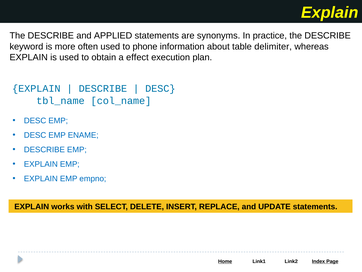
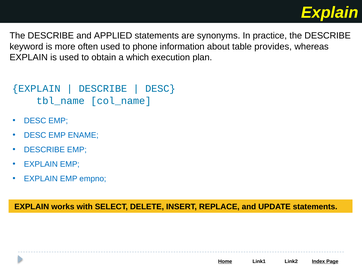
delimiter: delimiter -> provides
effect: effect -> which
